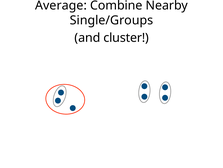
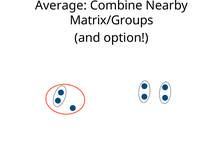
Single/Groups: Single/Groups -> Matrix/Groups
cluster: cluster -> option
